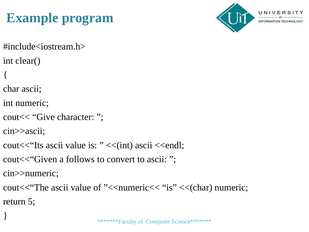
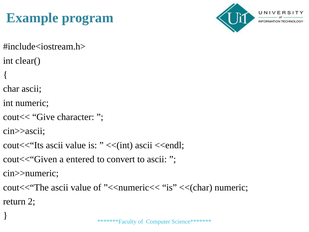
follows: follows -> entered
5: 5 -> 2
